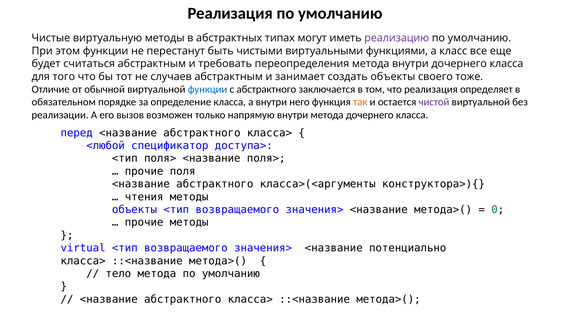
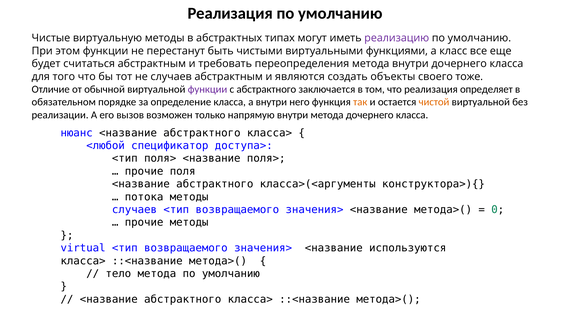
занимает: занимает -> являются
функции at (208, 89) colour: blue -> purple
чистой colour: purple -> orange
перед: перед -> нюанс
чтения: чтения -> потока
объекты at (134, 210): объекты -> случаев
потенциально: потенциально -> используются
